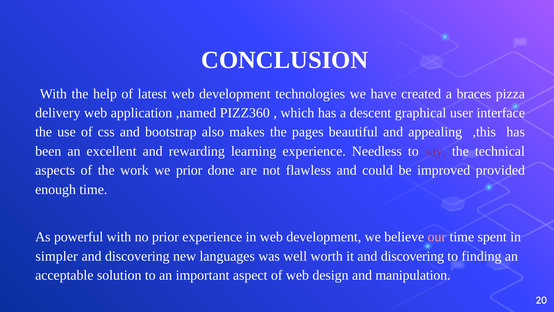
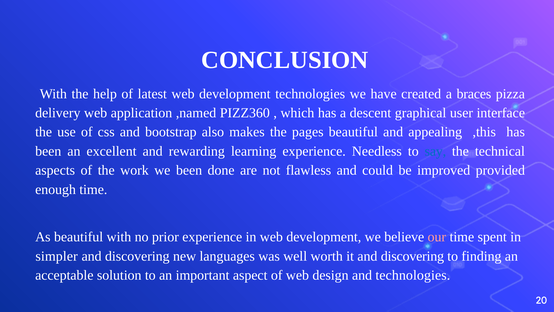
say colour: purple -> blue
we prior: prior -> been
As powerful: powerful -> beautiful
and manipulation: manipulation -> technologies
